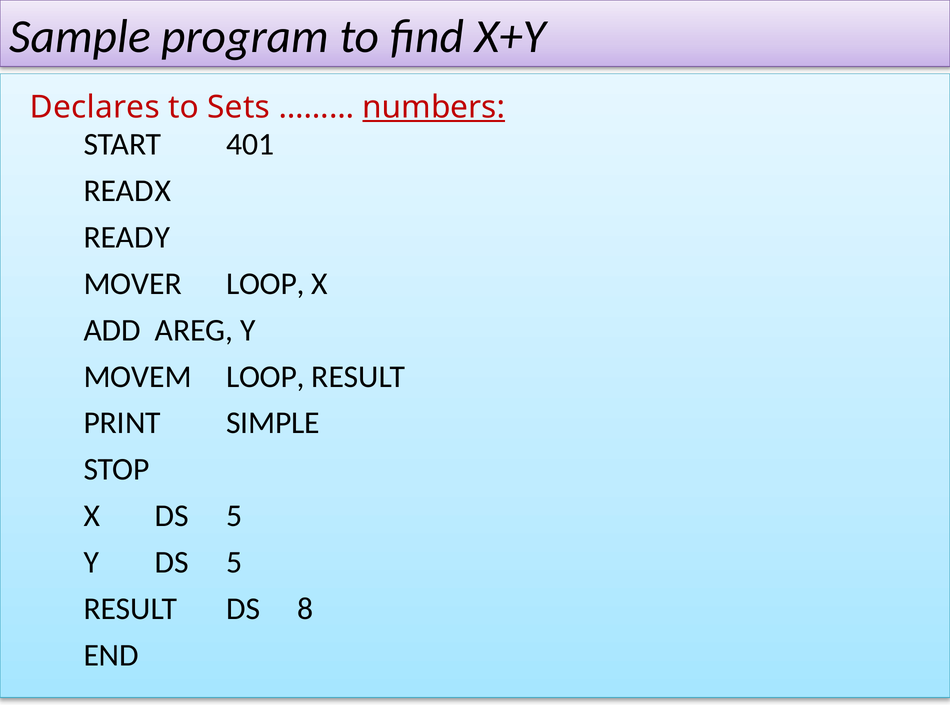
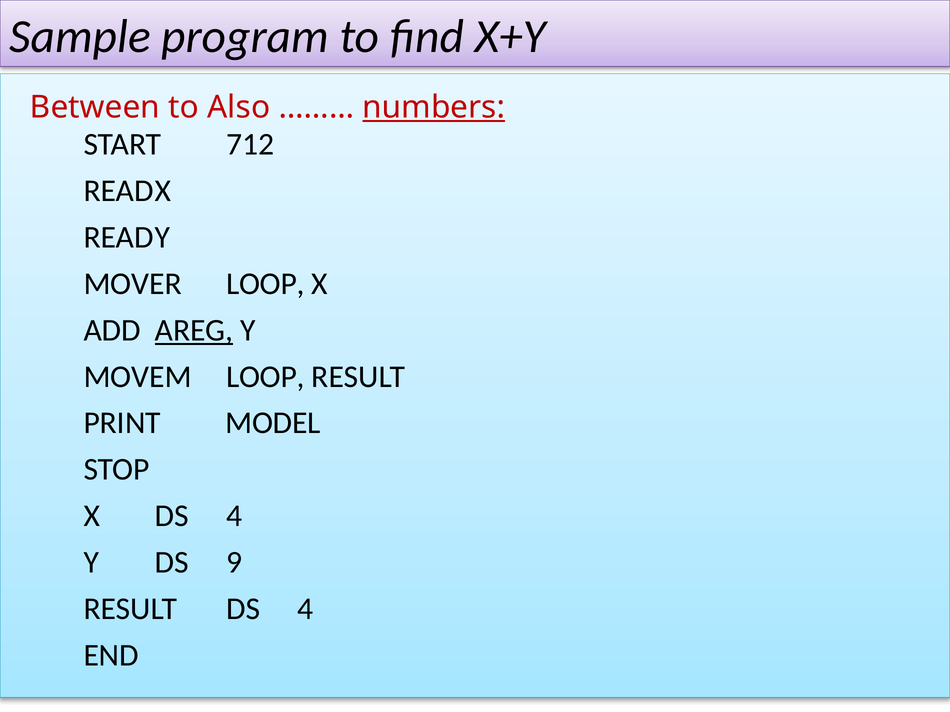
Declares: Declares -> Between
Sets: Sets -> Also
401: 401 -> 712
AREG underline: none -> present
SIMPLE: SIMPLE -> MODEL
X DS 5: 5 -> 4
Y DS 5: 5 -> 9
RESULT DS 8: 8 -> 4
